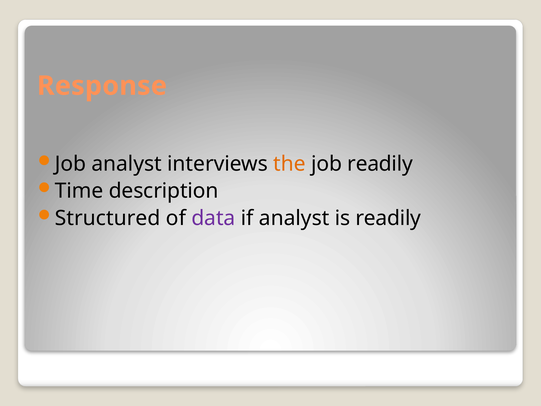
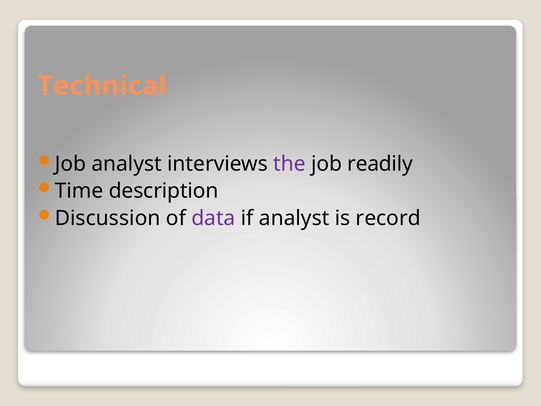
Response: Response -> Technical
the colour: orange -> purple
Structured: Structured -> Discussion
is readily: readily -> record
